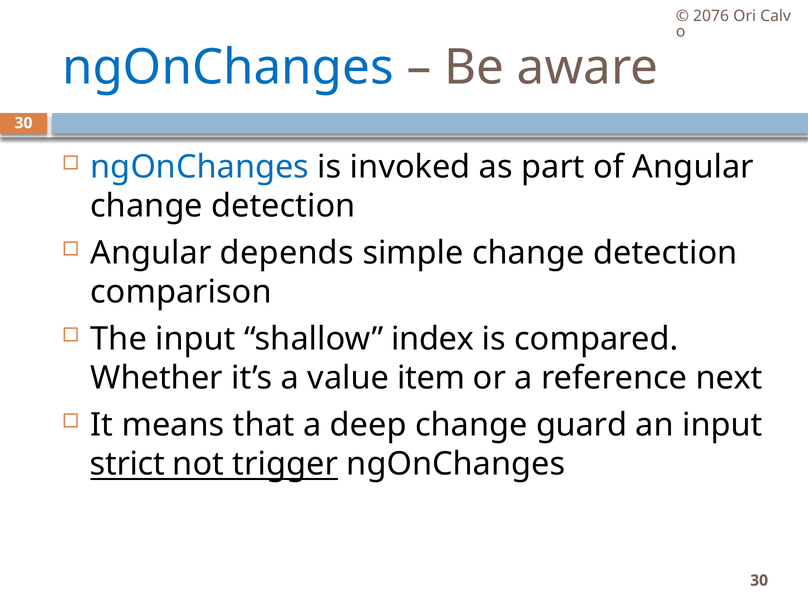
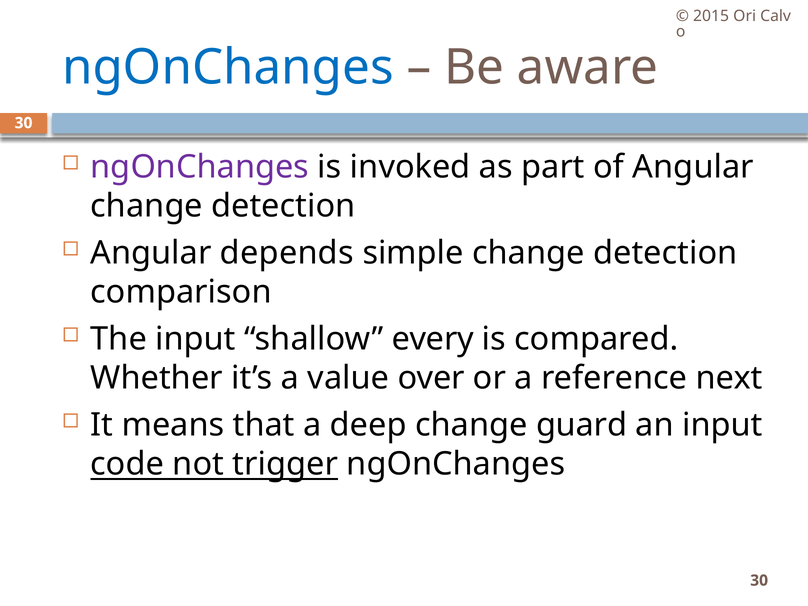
2076: 2076 -> 2015
ngOnChanges at (200, 167) colour: blue -> purple
index: index -> every
item: item -> over
strict: strict -> code
